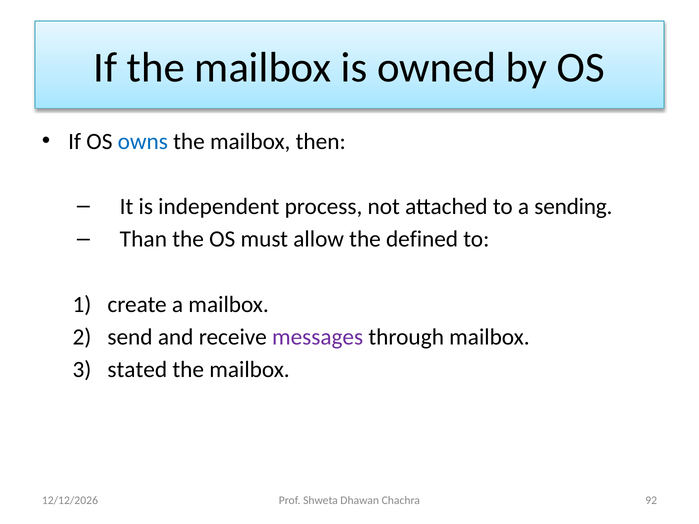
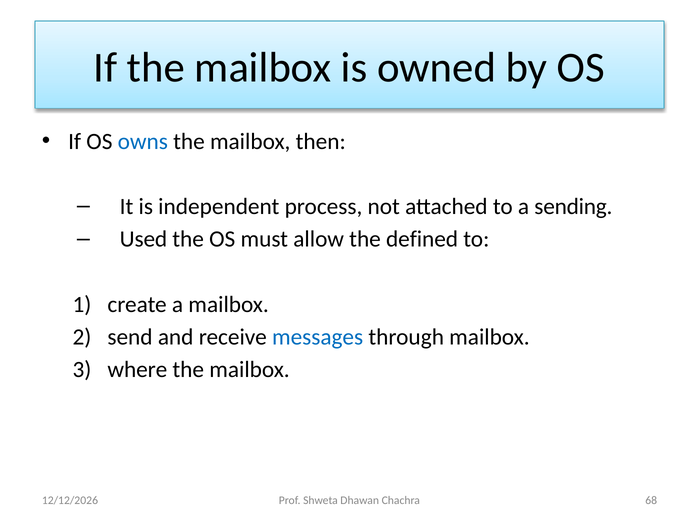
Than: Than -> Used
messages colour: purple -> blue
stated: stated -> where
92: 92 -> 68
